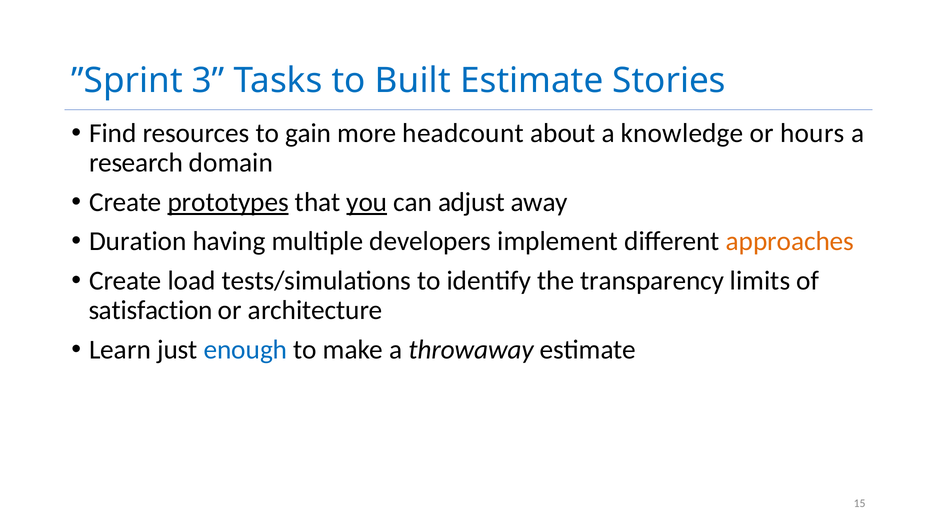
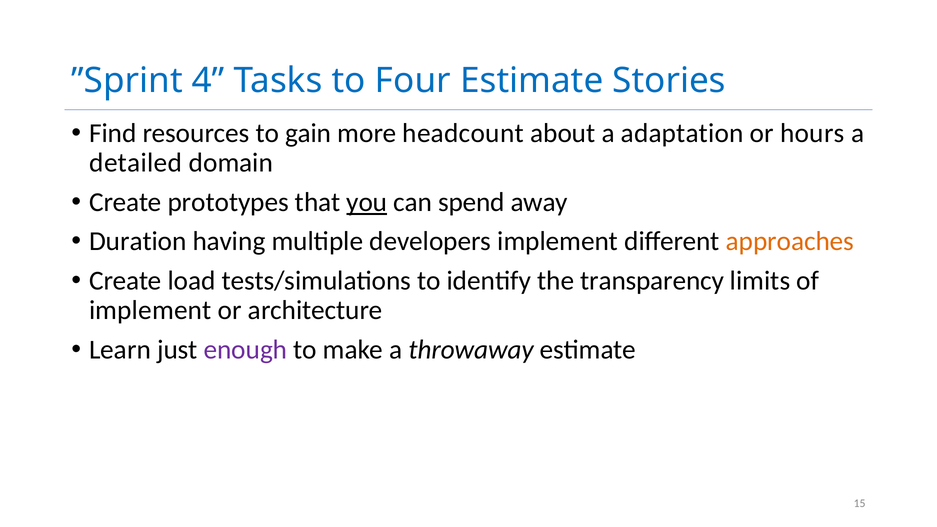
3: 3 -> 4
Built: Built -> Four
knowledge: knowledge -> adaptation
research: research -> detailed
prototypes underline: present -> none
adjust: adjust -> spend
satisfaction at (151, 310): satisfaction -> implement
enough colour: blue -> purple
